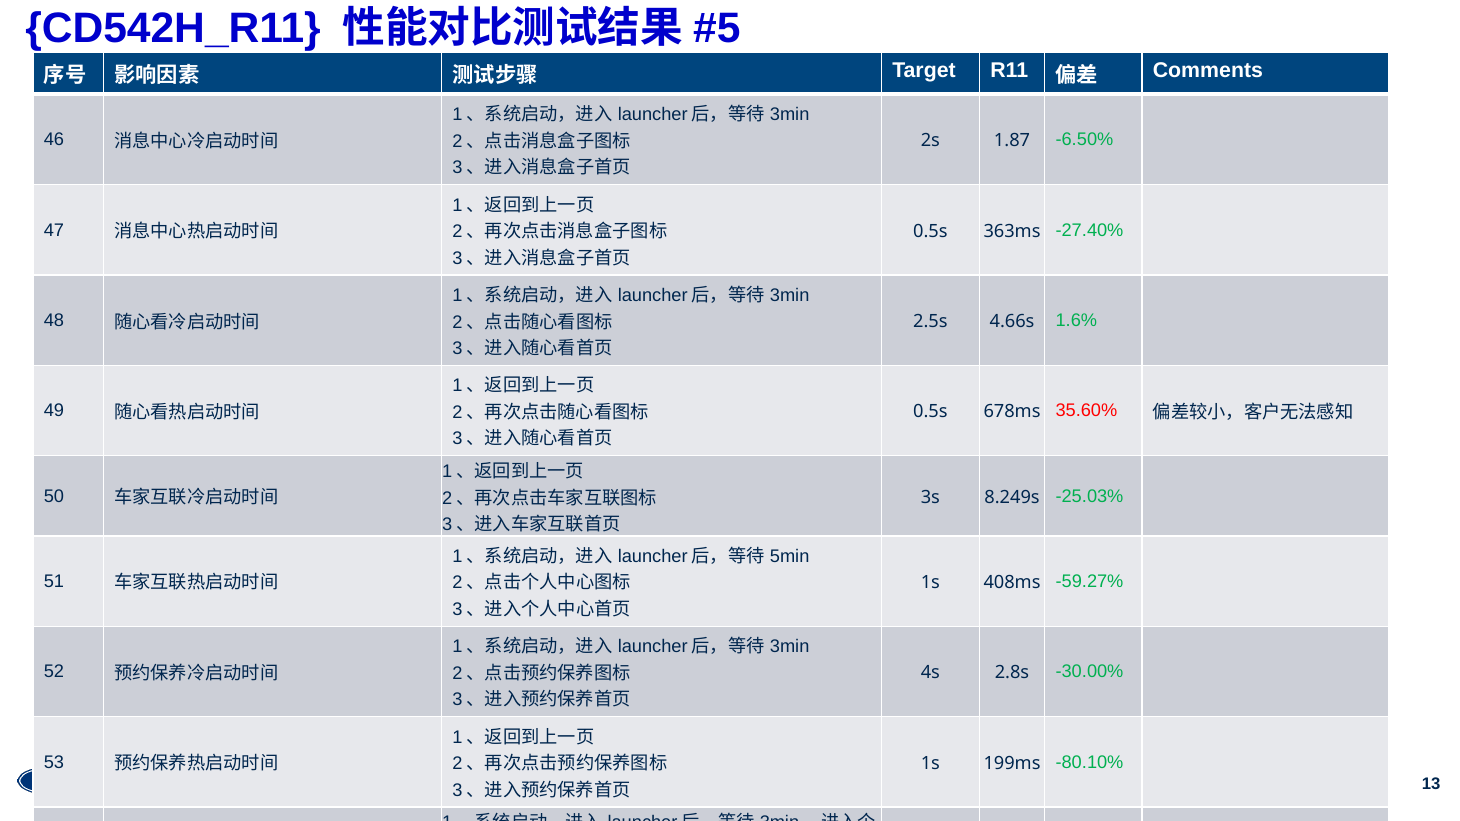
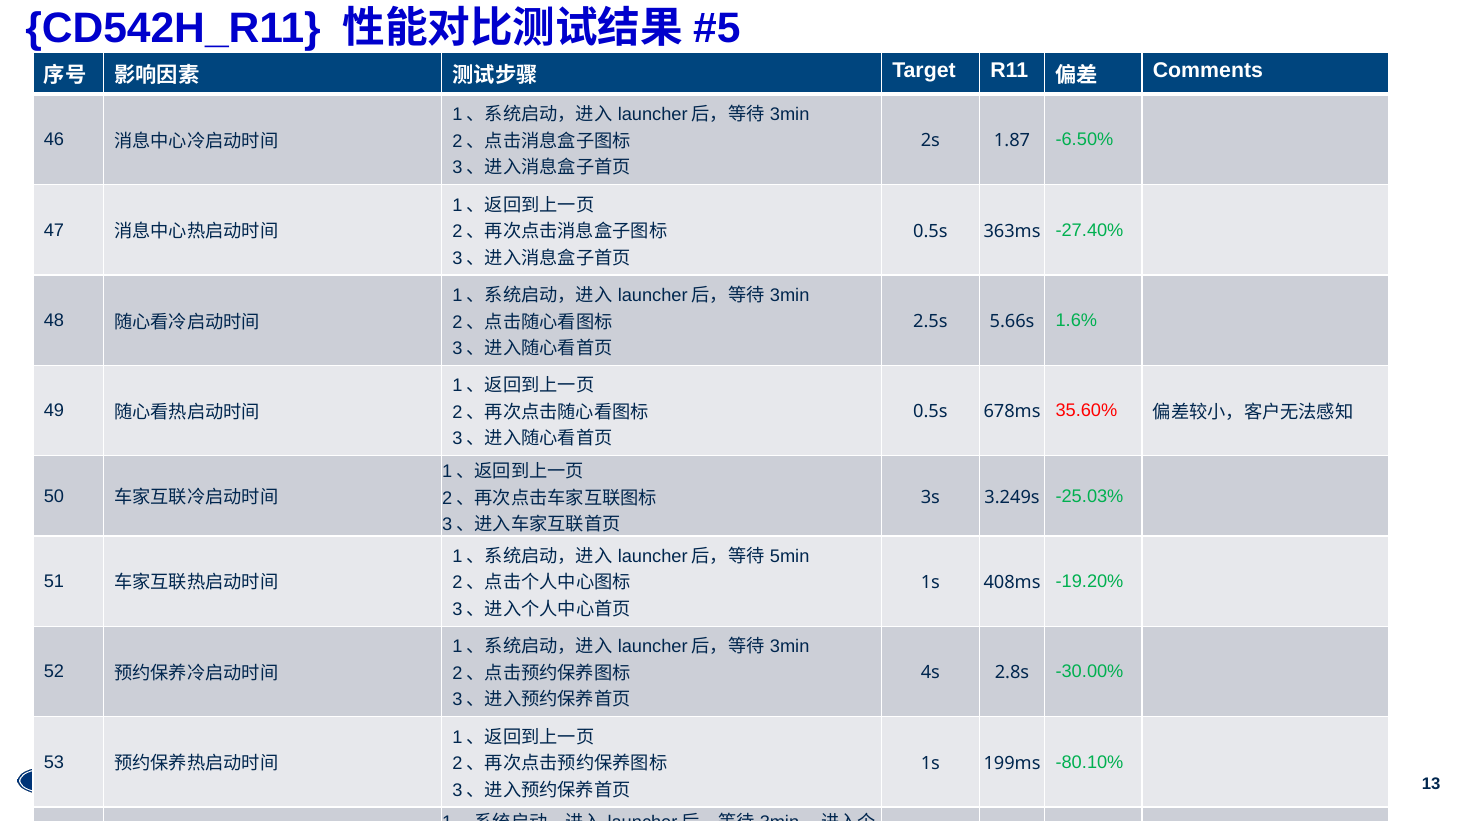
4.66s: 4.66s -> 5.66s
8.249s: 8.249s -> 3.249s
-59.27%: -59.27% -> -19.20%
